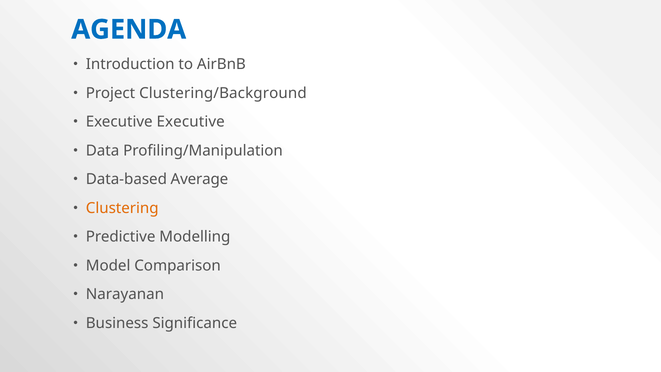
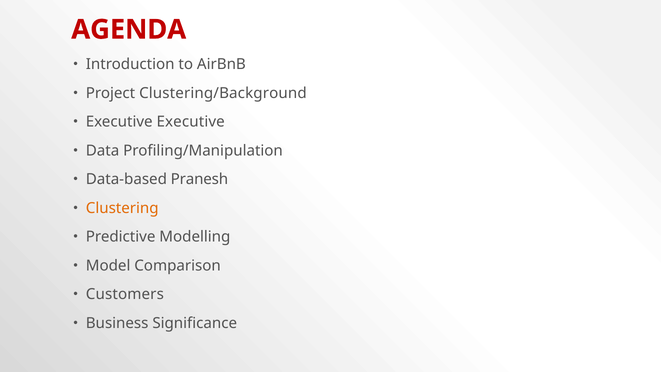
AGENDA colour: blue -> red
Average: Average -> Pranesh
Narayanan: Narayanan -> Customers
